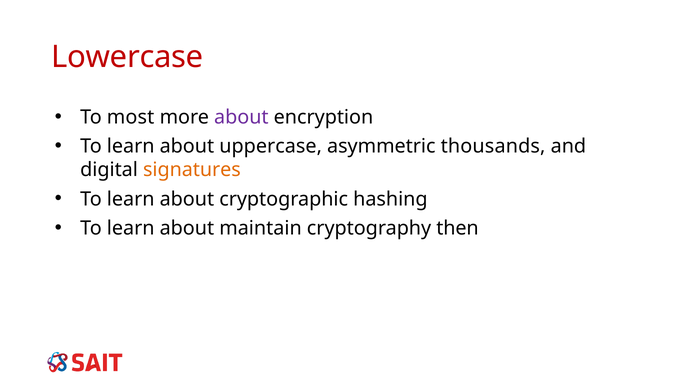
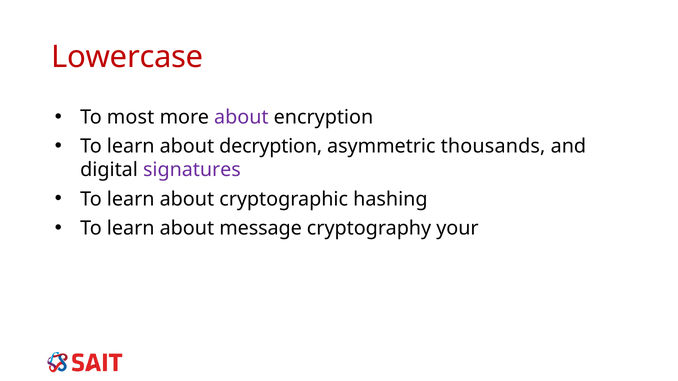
uppercase: uppercase -> decryption
signatures colour: orange -> purple
maintain: maintain -> message
then: then -> your
